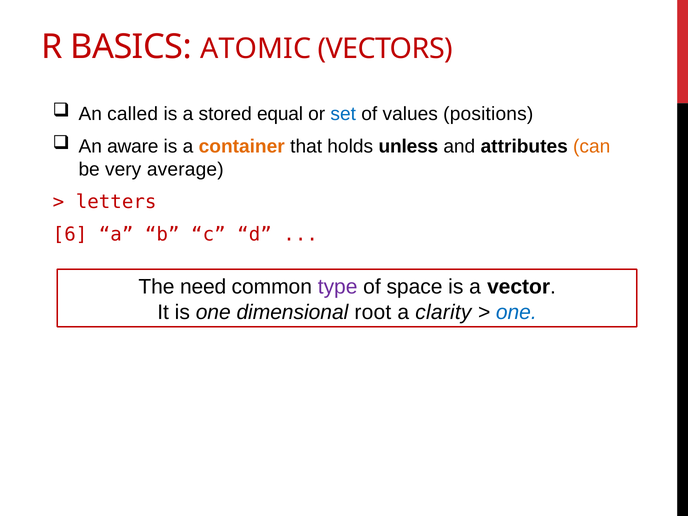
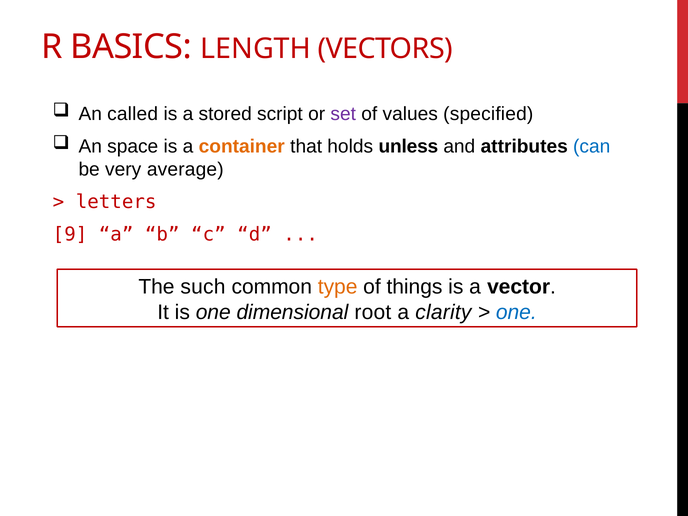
ATOMIC: ATOMIC -> LENGTH
equal: equal -> script
set colour: blue -> purple
positions: positions -> specified
aware: aware -> space
can colour: orange -> blue
6: 6 -> 9
need: need -> such
type colour: purple -> orange
space: space -> things
